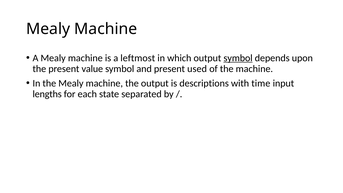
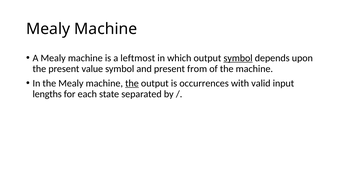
used: used -> from
the at (132, 83) underline: none -> present
descriptions: descriptions -> occurrences
time: time -> valid
